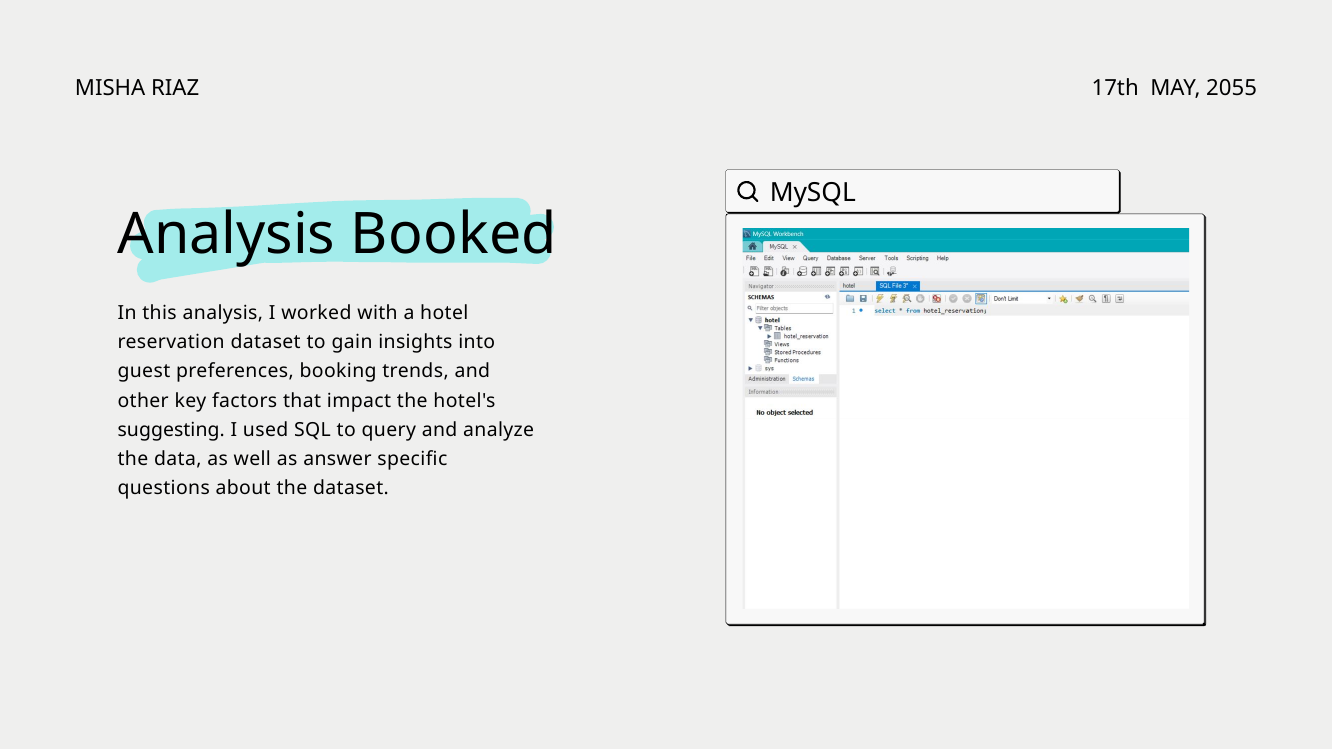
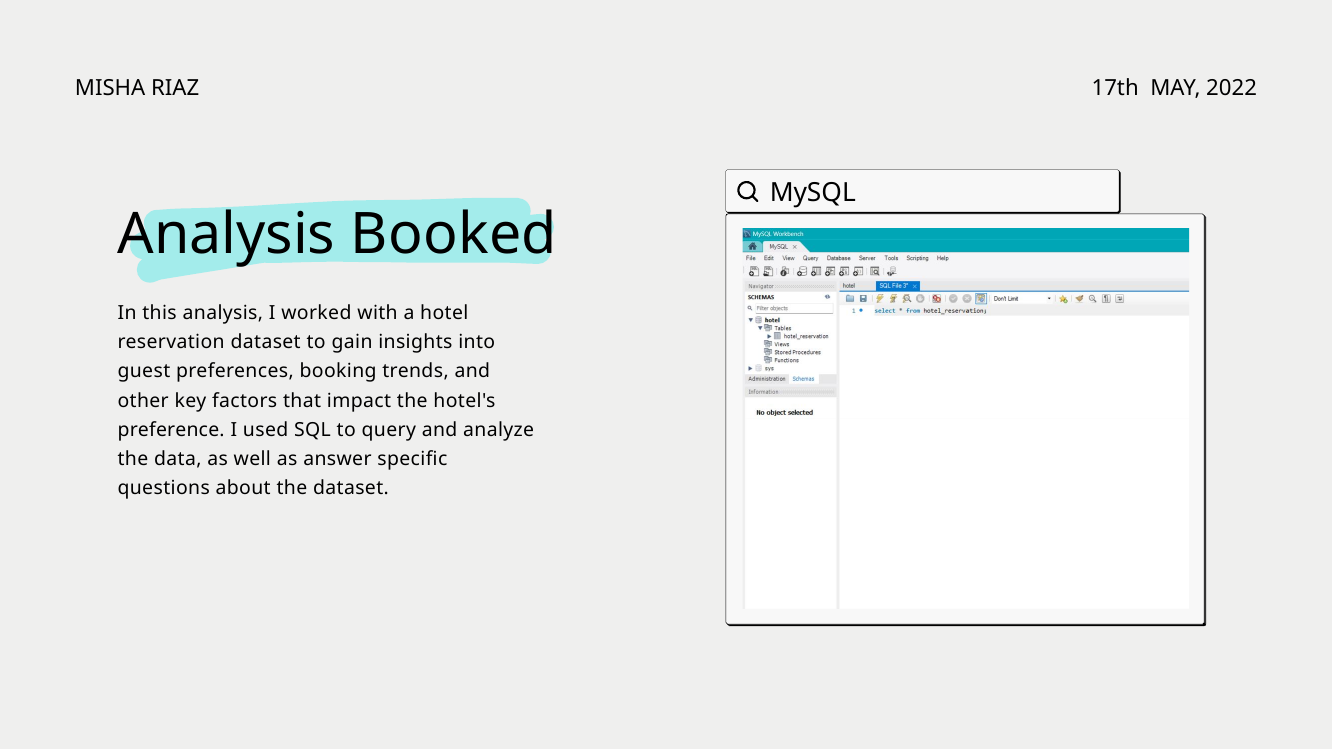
2055: 2055 -> 2022
suggesting: suggesting -> preference
